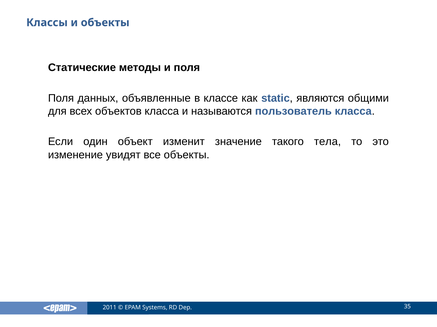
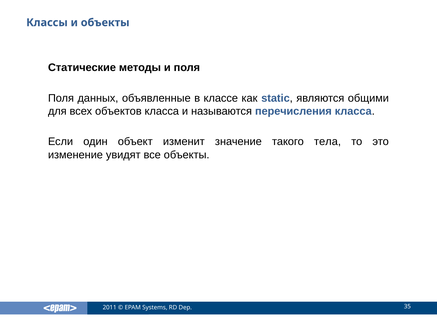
пользователь: пользователь -> перечисления
